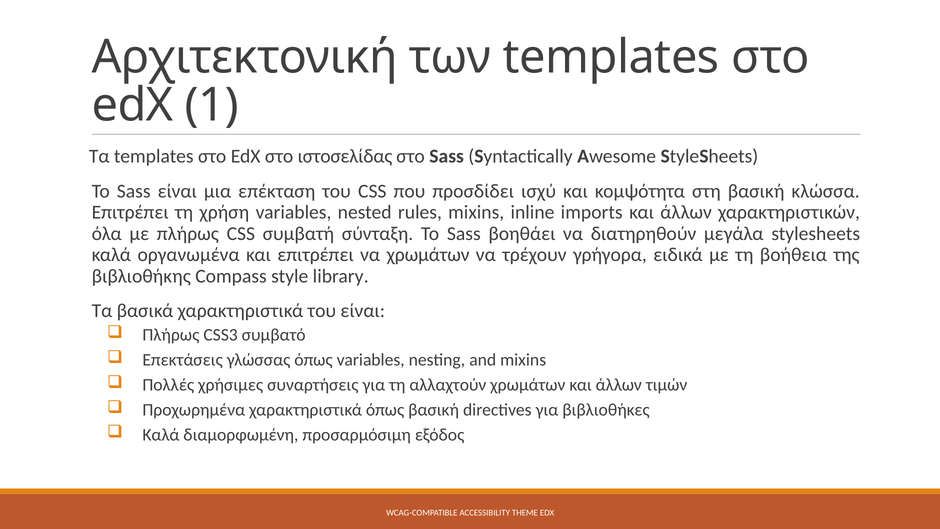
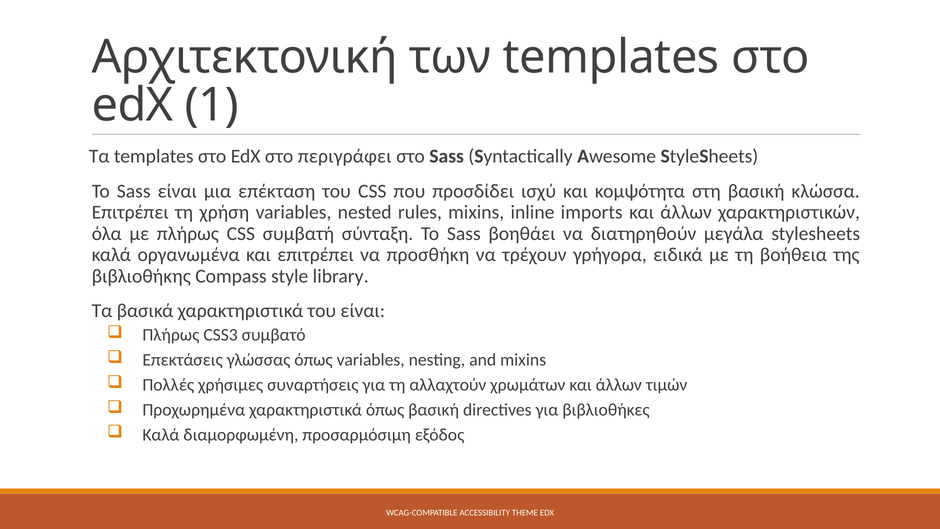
ιστοσελίδας: ιστοσελίδας -> περιγράφει
να χρωμάτων: χρωμάτων -> προσθήκη
